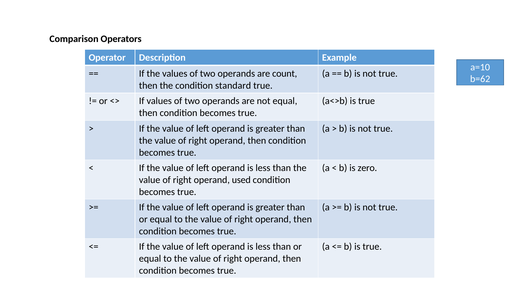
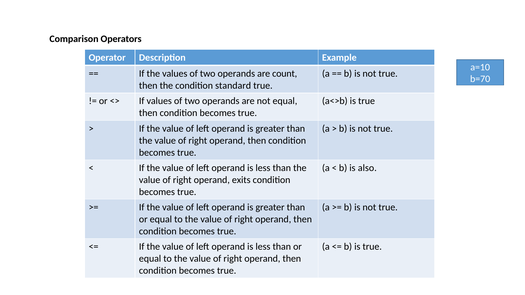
b=62: b=62 -> b=70
zero: zero -> also
used: used -> exits
